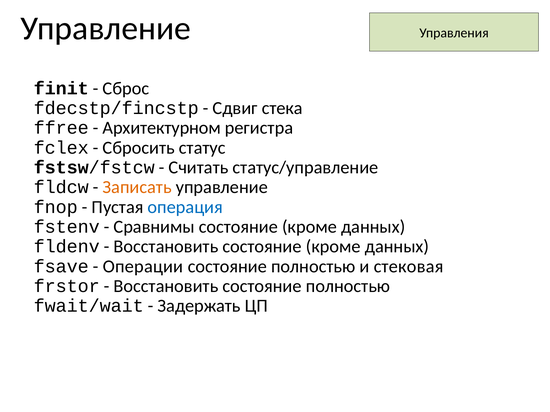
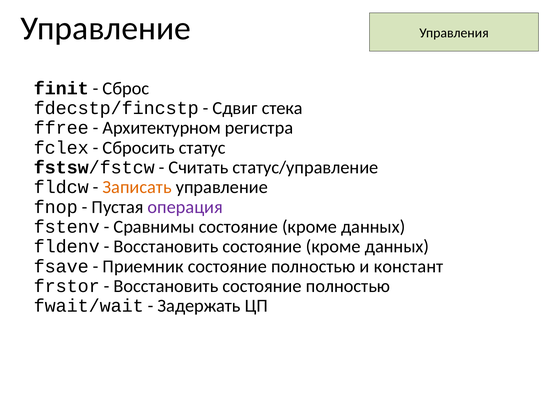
операция colour: blue -> purple
Операции: Операции -> Приемник
стековая: стековая -> констант
